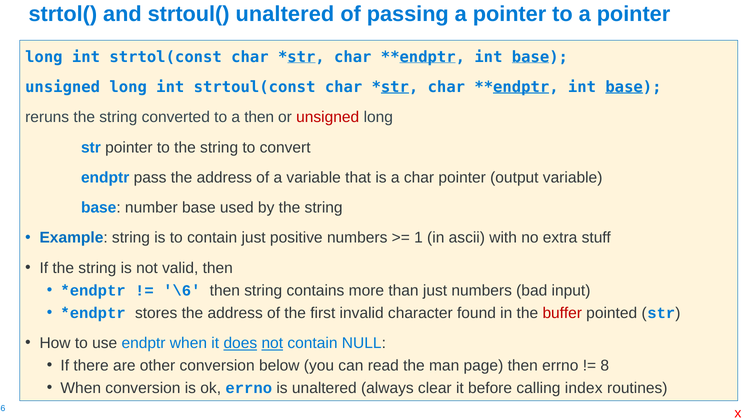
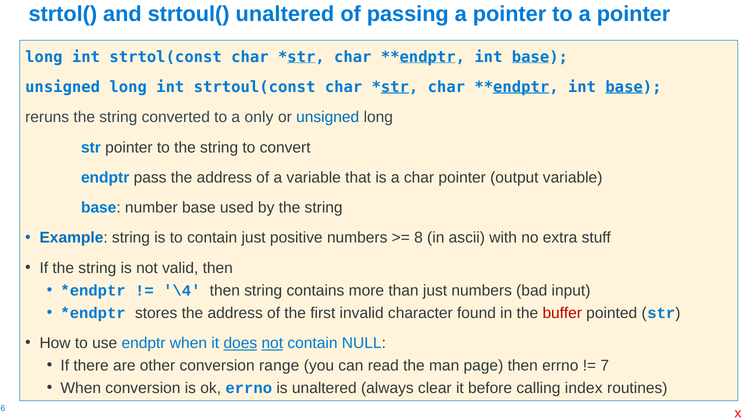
a then: then -> only
unsigned at (328, 117) colour: red -> blue
1: 1 -> 8
\6: \6 -> \4
below: below -> range
8: 8 -> 7
